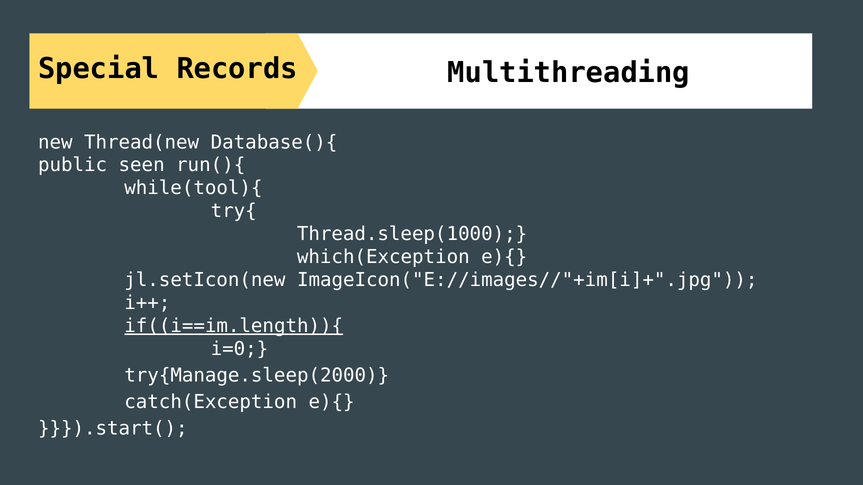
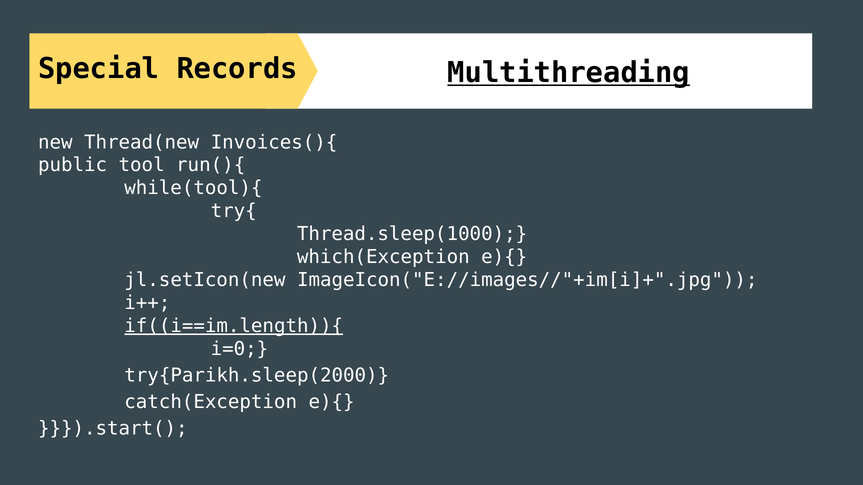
Multithreading underline: none -> present
Database(){: Database(){ -> Invoices(){
seen: seen -> tool
try{Manage.sleep(2000: try{Manage.sleep(2000 -> try{Parikh.sleep(2000
